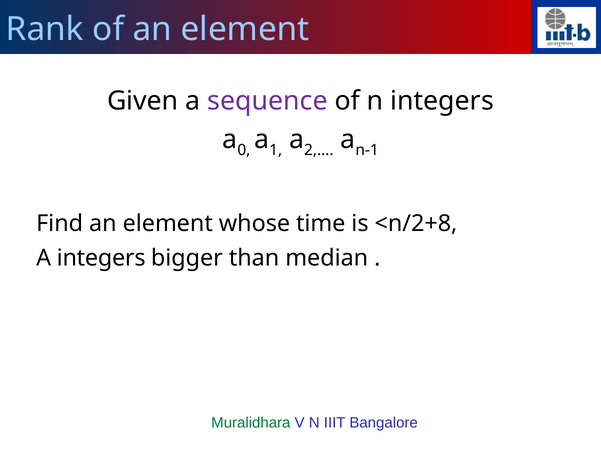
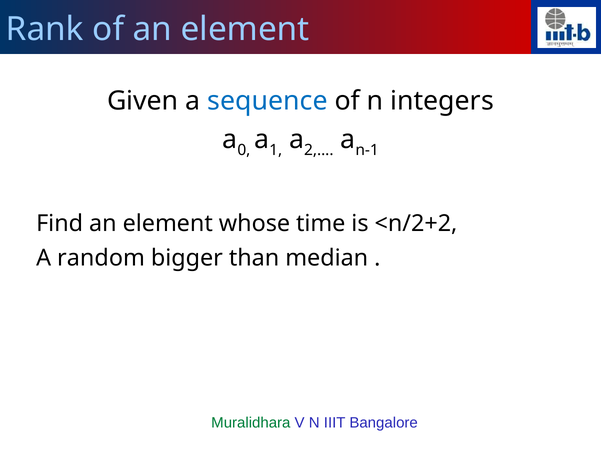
sequence colour: purple -> blue
<n/2+8: <n/2+8 -> <n/2+2
A integers: integers -> random
